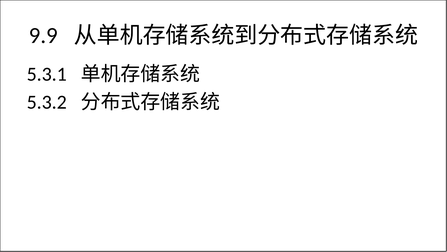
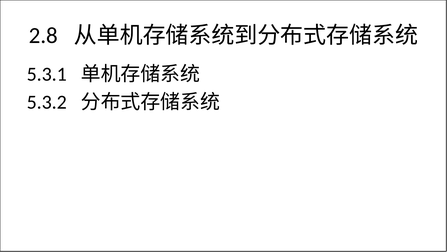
9.9: 9.9 -> 2.8
